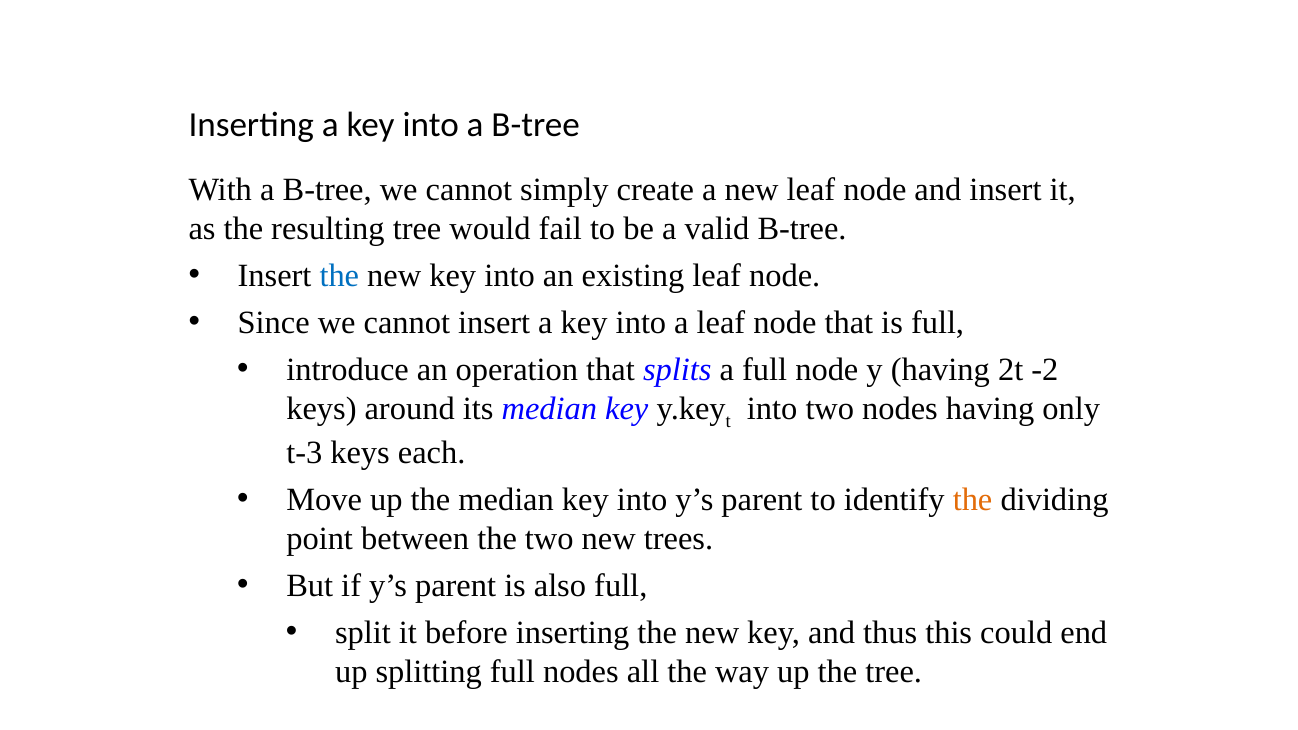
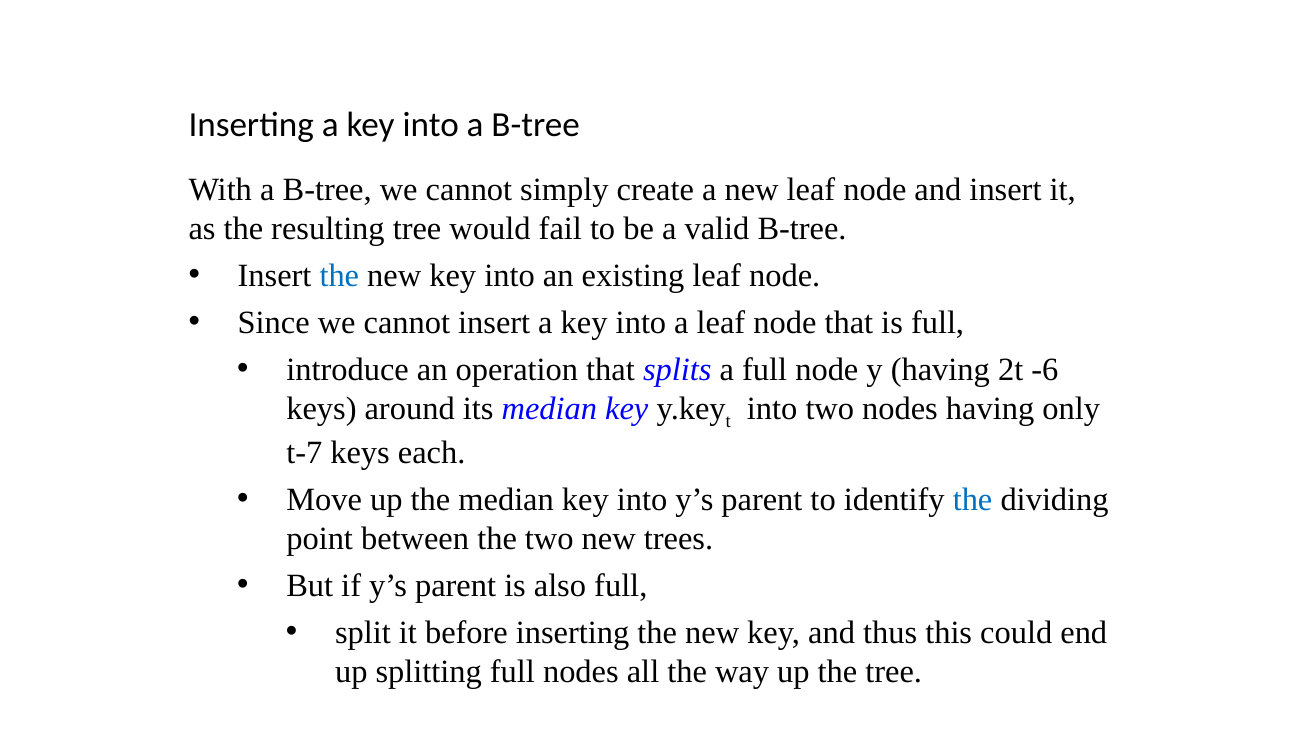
-2: -2 -> -6
t-3: t-3 -> t-7
the at (973, 500) colour: orange -> blue
